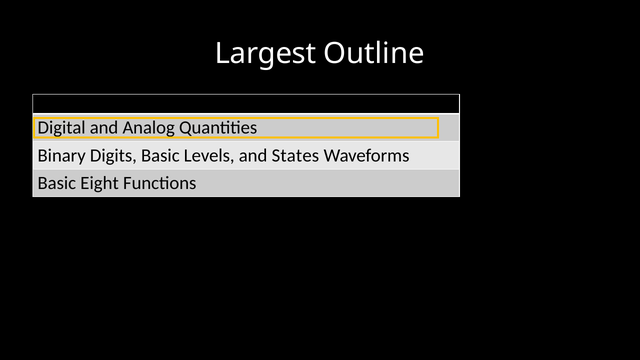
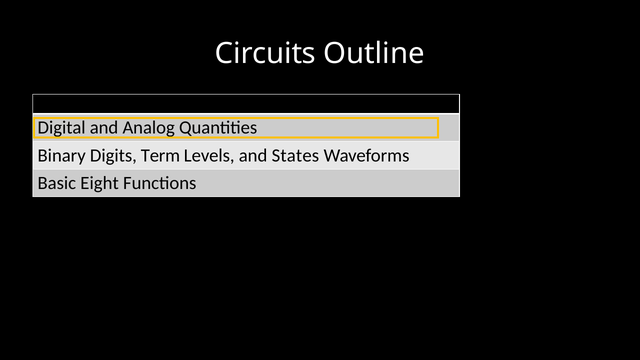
Largest: Largest -> Circuits
Digits Basic: Basic -> Term
